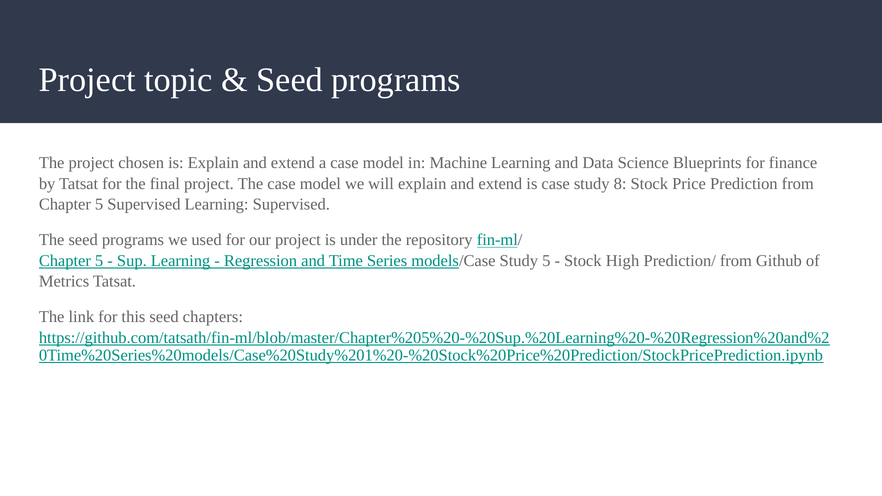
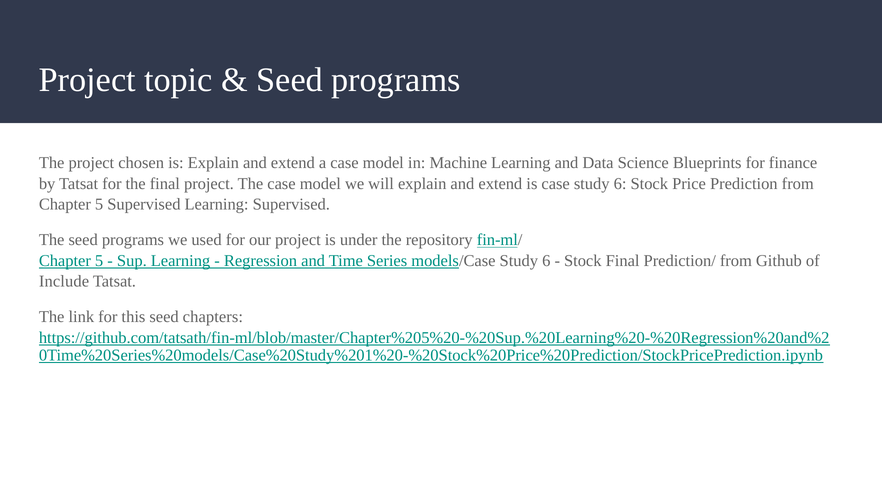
case study 8: 8 -> 6
models/Case Study 5: 5 -> 6
Stock High: High -> Final
Metrics: Metrics -> Include
